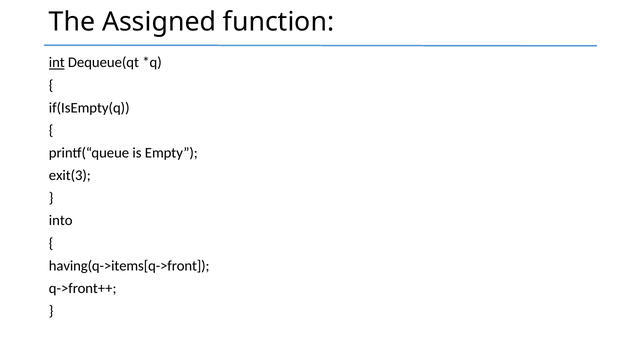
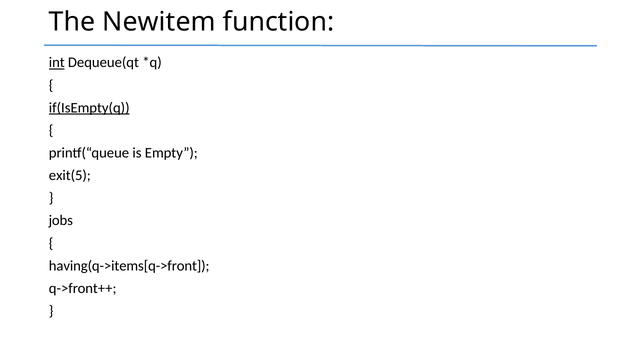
Assigned: Assigned -> Newitem
if(IsEmpty(q underline: none -> present
exit(3: exit(3 -> exit(5
into: into -> jobs
